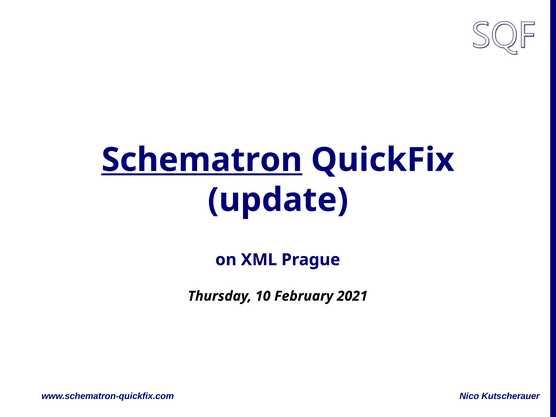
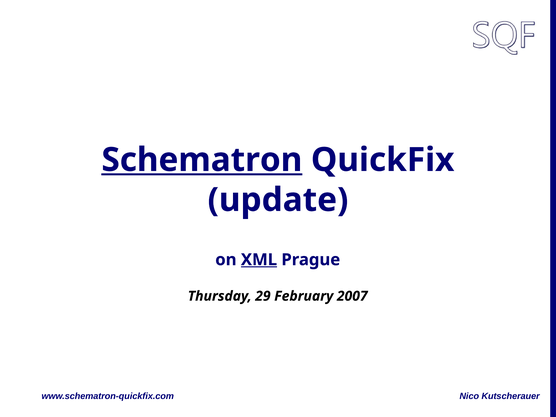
XML underline: none -> present
10: 10 -> 29
2021: 2021 -> 2007
